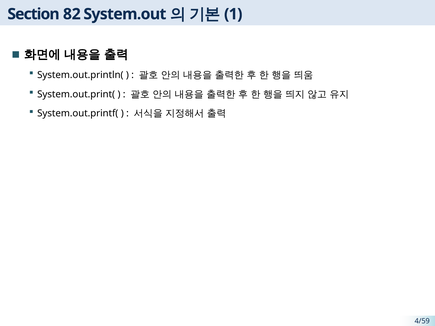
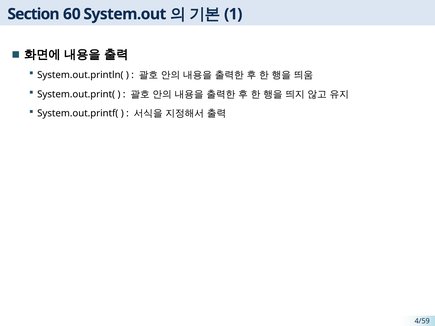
82: 82 -> 60
